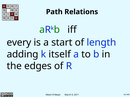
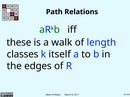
every: every -> these
start: start -> walk
adding: adding -> classes
